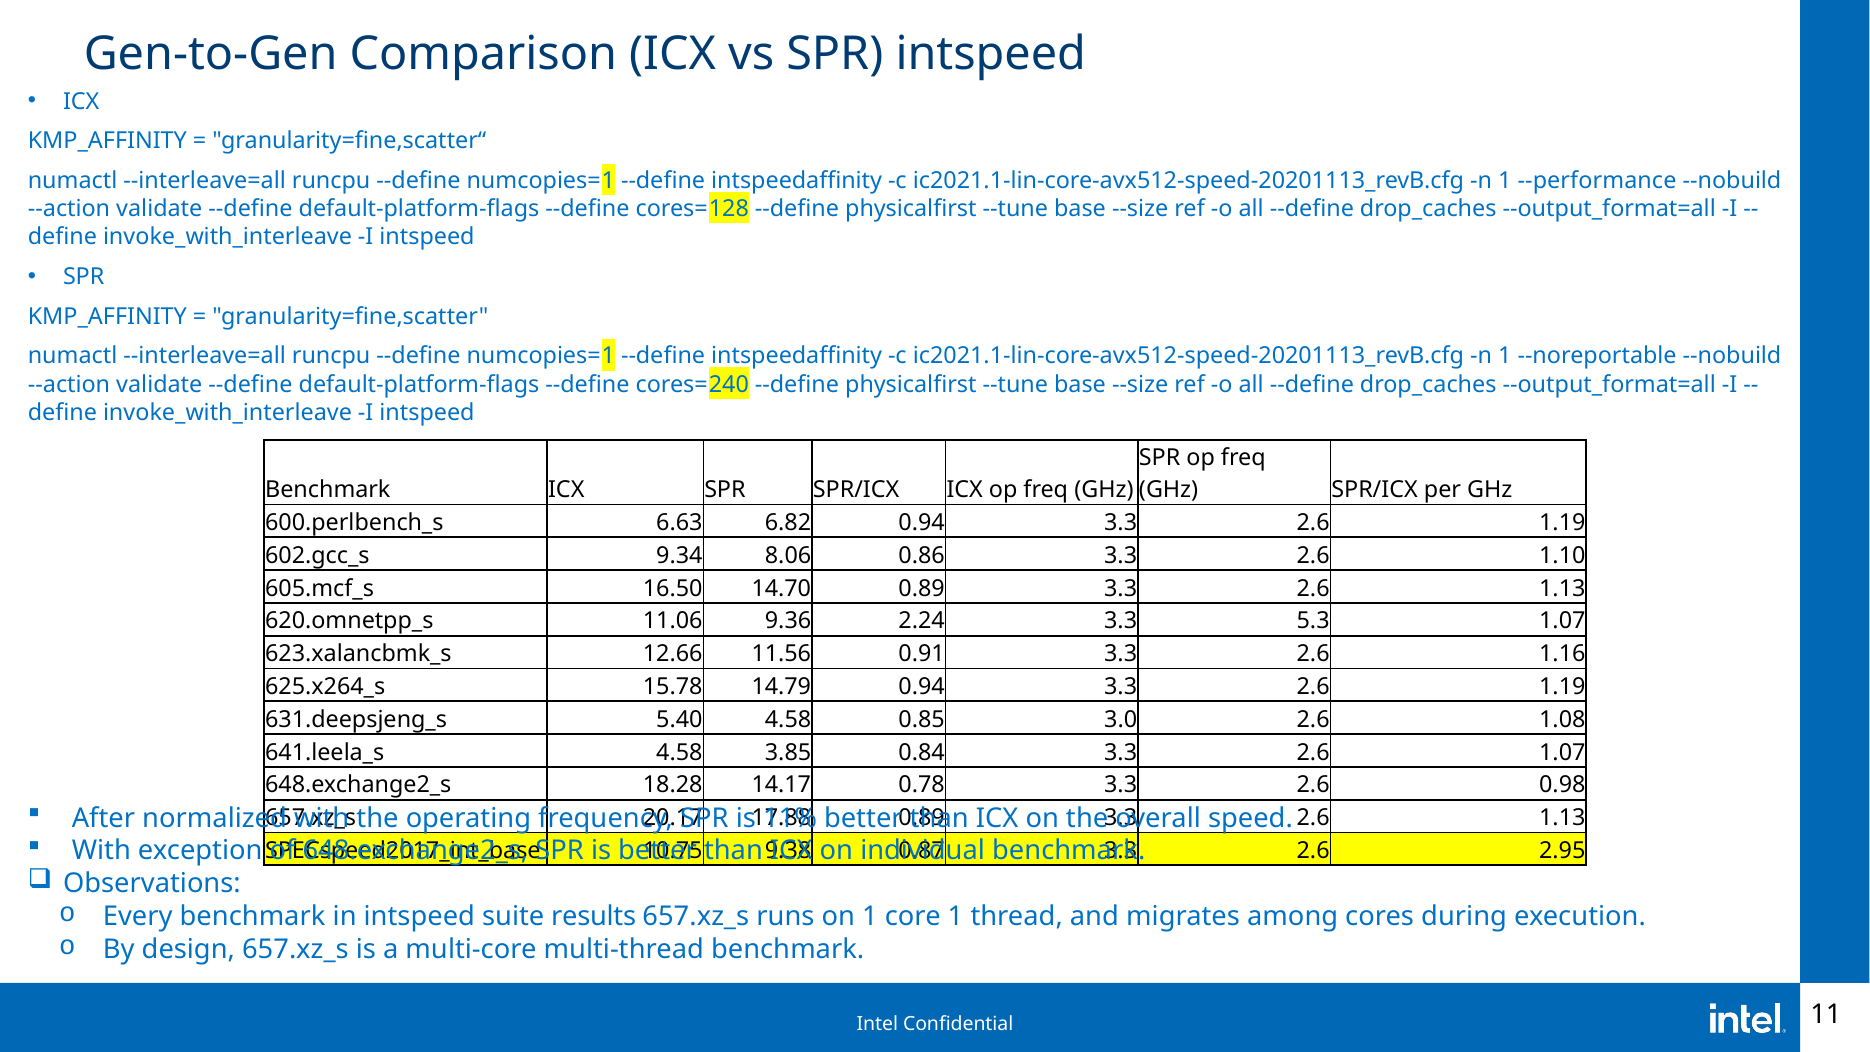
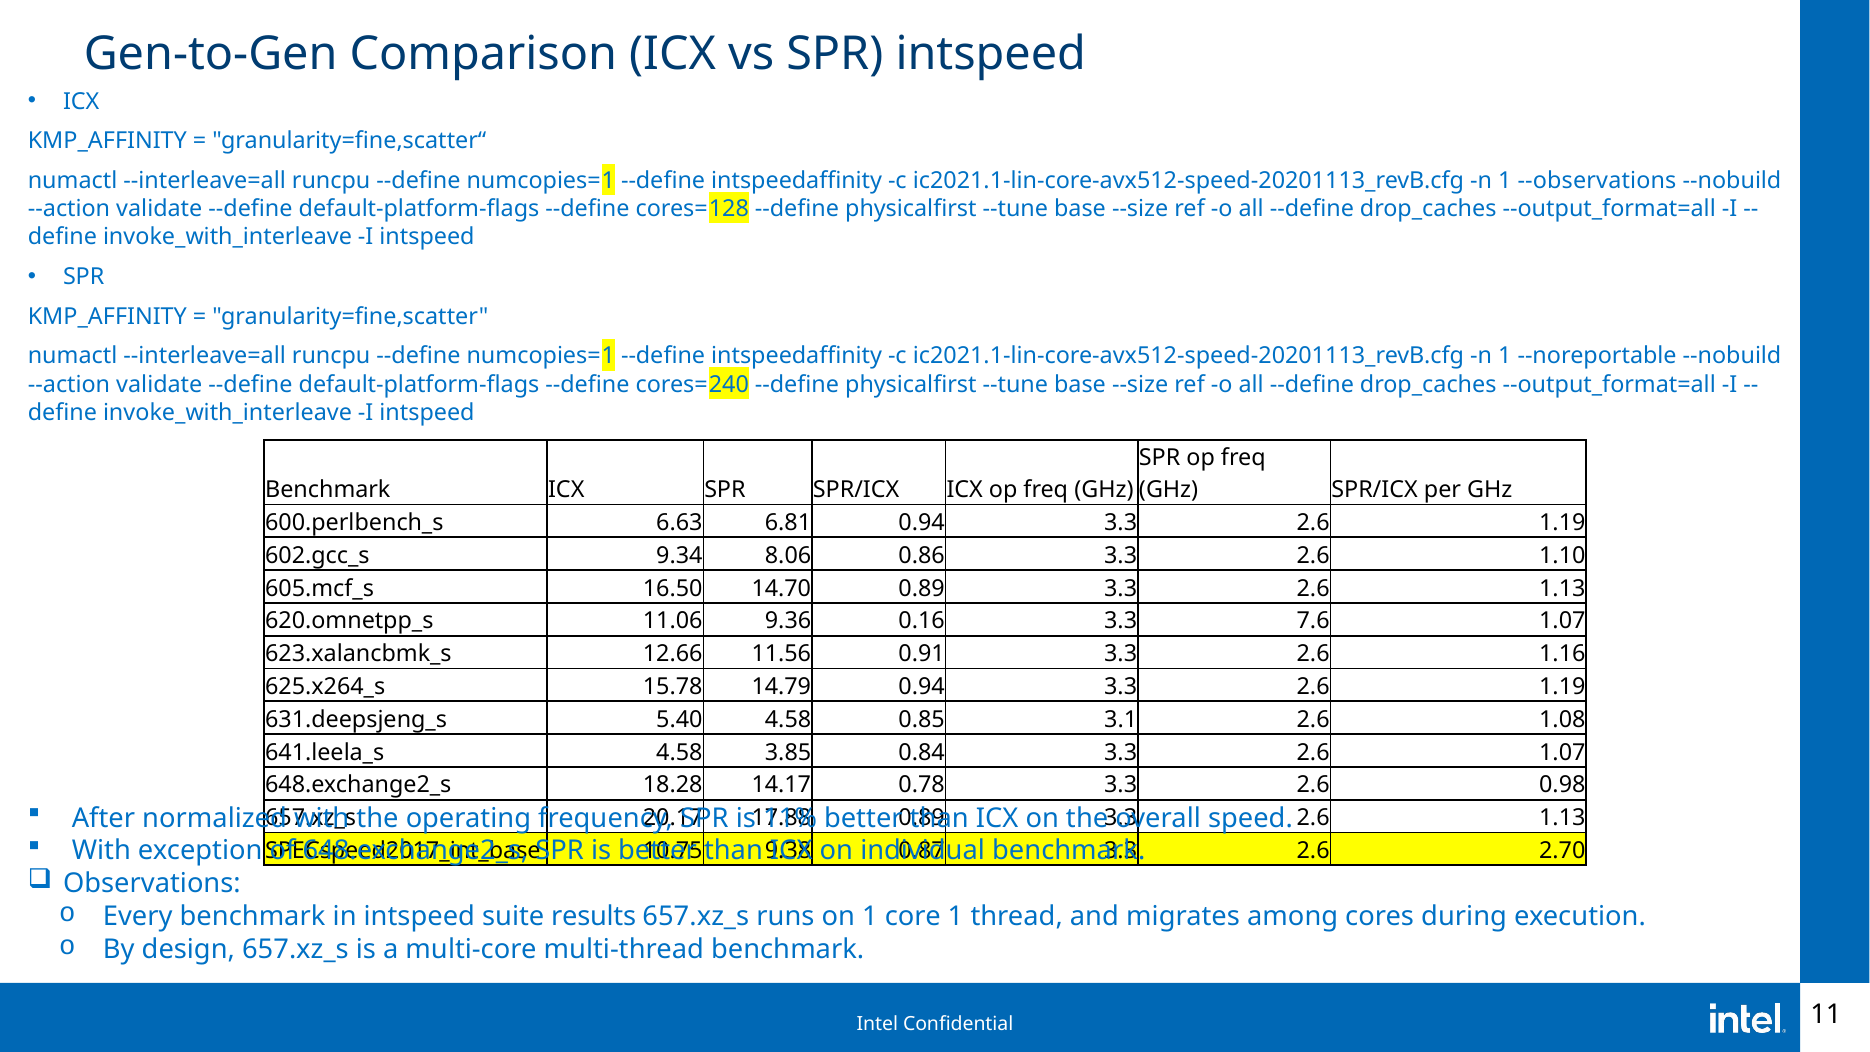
--performance: --performance -> --observations
6.82: 6.82 -> 6.81
2.24: 2.24 -> 0.16
5.3: 5.3 -> 7.6
3.0: 3.0 -> 3.1
2.95: 2.95 -> 2.70
